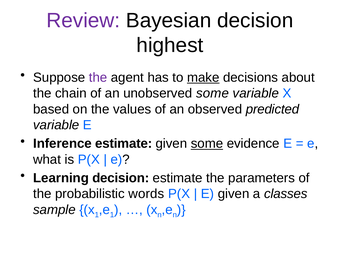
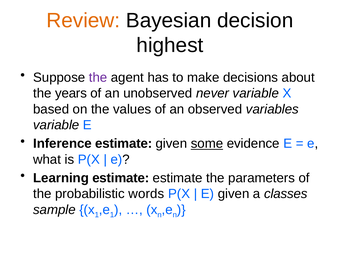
Review colour: purple -> orange
make underline: present -> none
chain: chain -> years
unobserved some: some -> never
predicted: predicted -> variables
Learning decision: decision -> estimate
